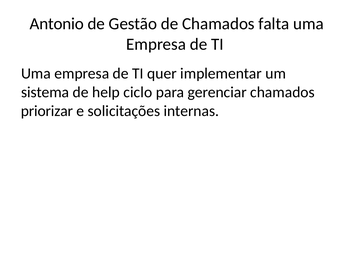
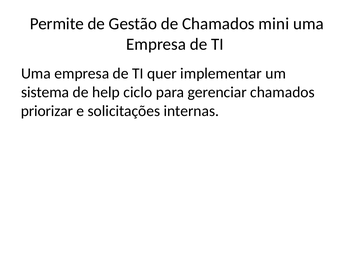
Antonio: Antonio -> Permite
falta: falta -> mini
